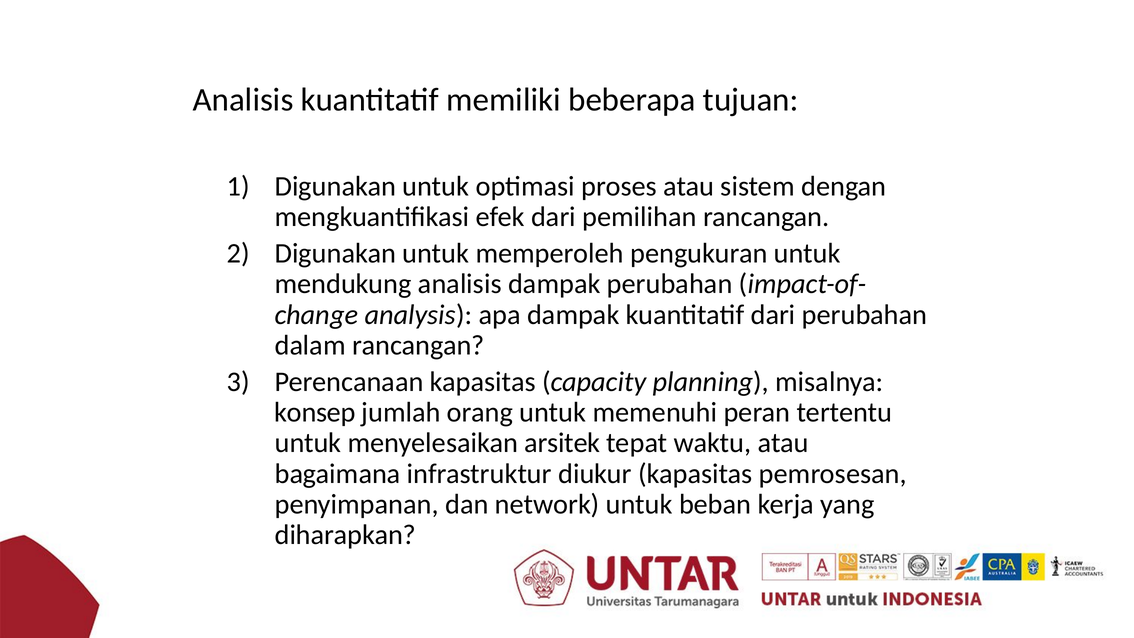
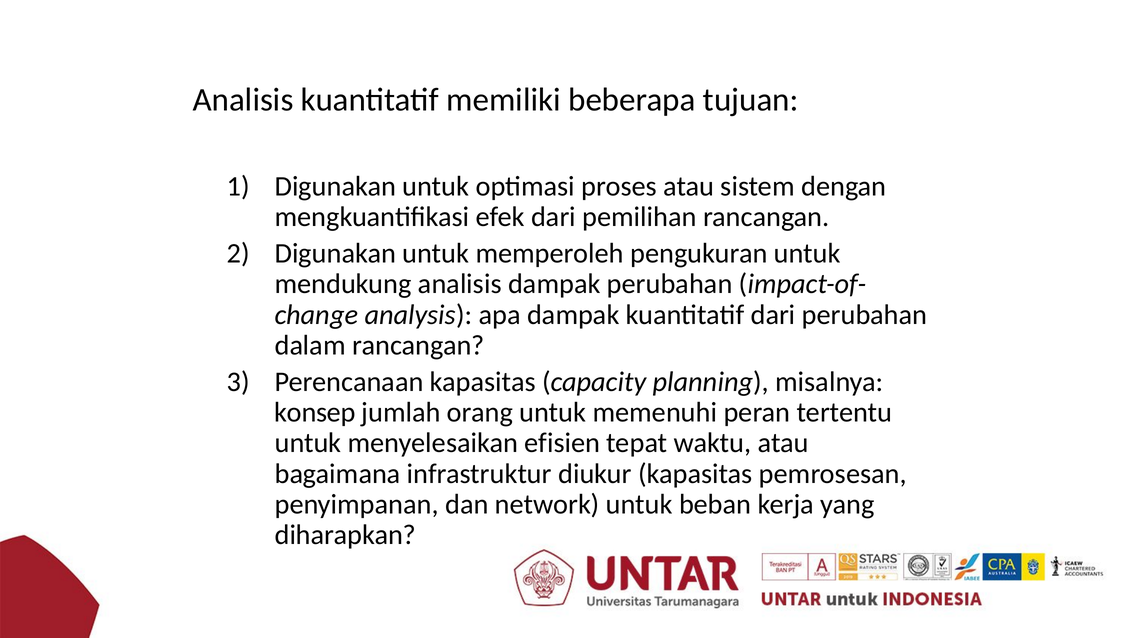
arsitek: arsitek -> efisien
